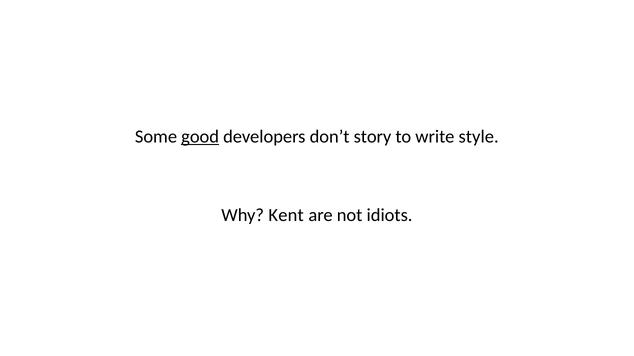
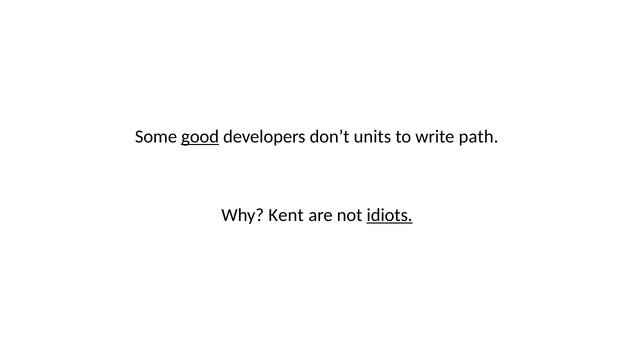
story: story -> units
style: style -> path
idiots underline: none -> present
